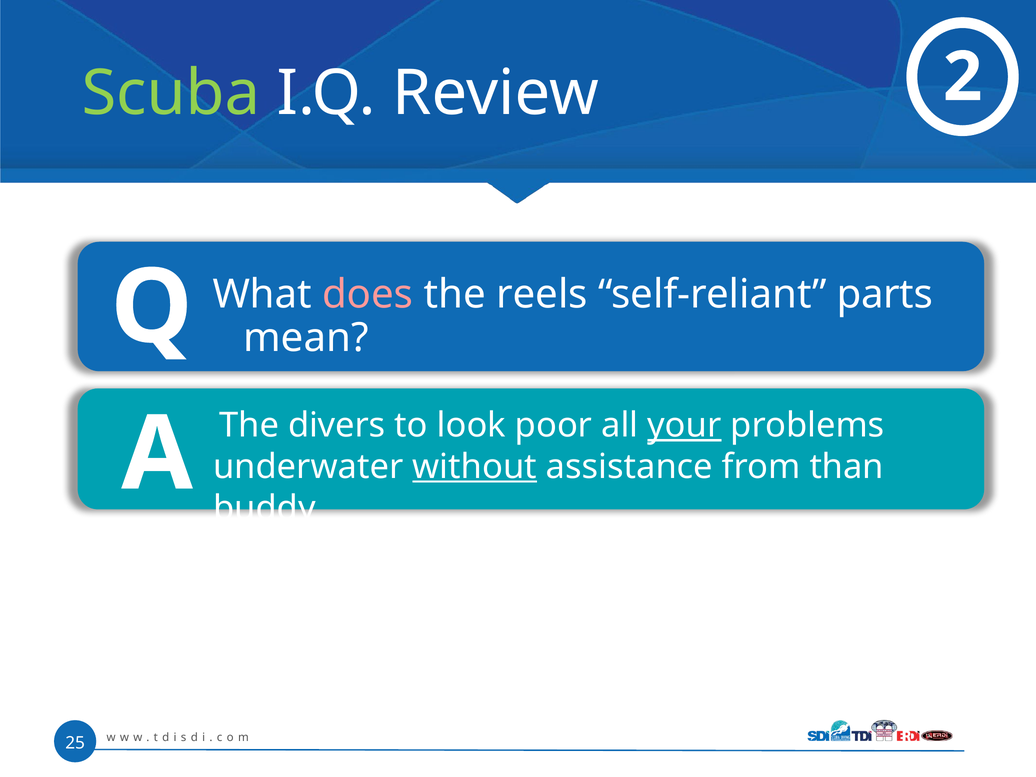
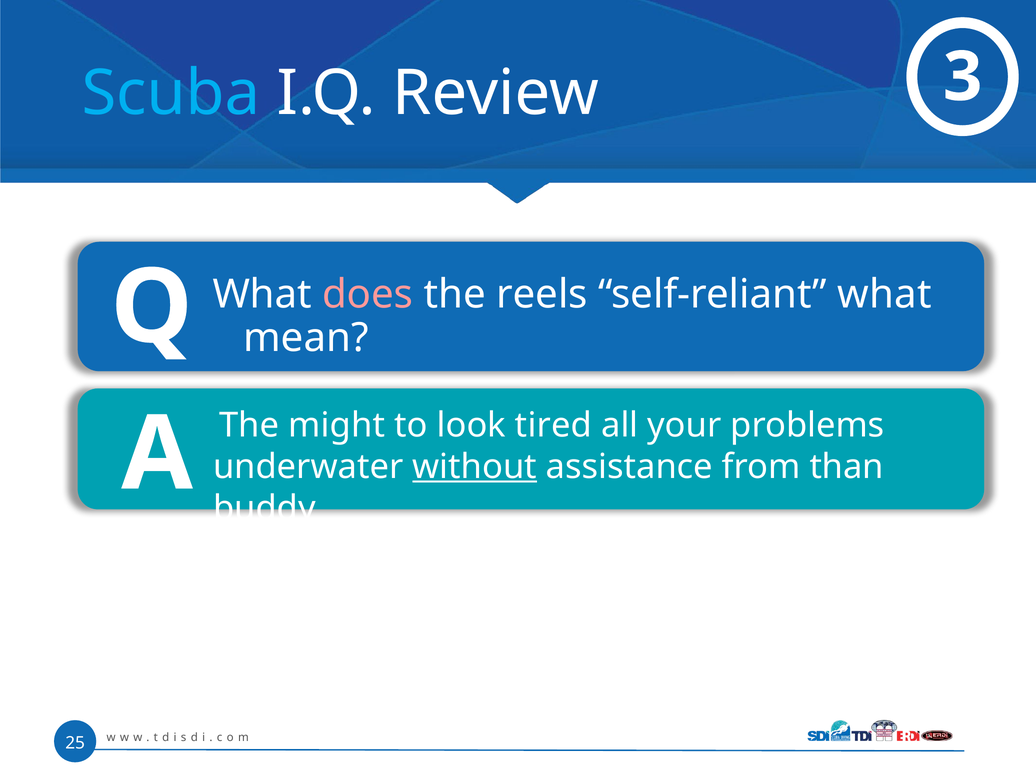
Scuba colour: light green -> light blue
2: 2 -> 3
self-reliant parts: parts -> what
divers: divers -> might
poor: poor -> tired
your underline: present -> none
